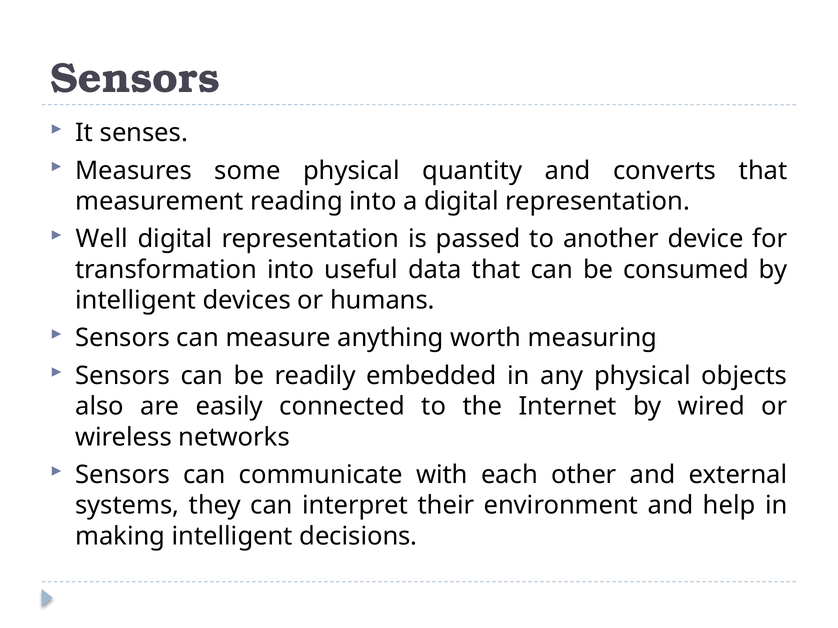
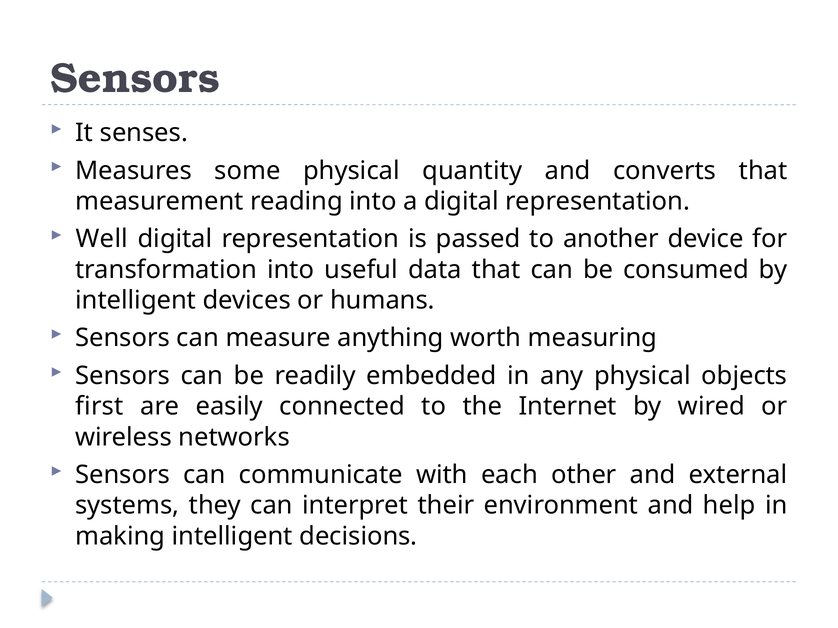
also: also -> first
